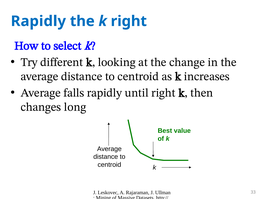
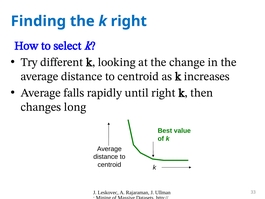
Rapidly at (38, 21): Rapidly -> Finding
